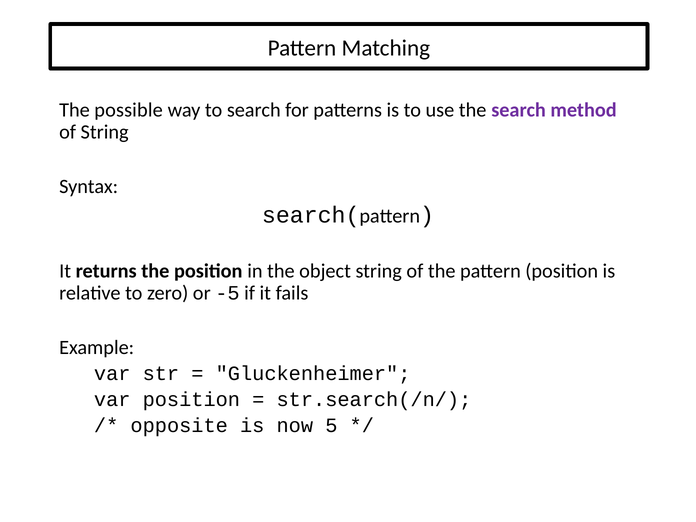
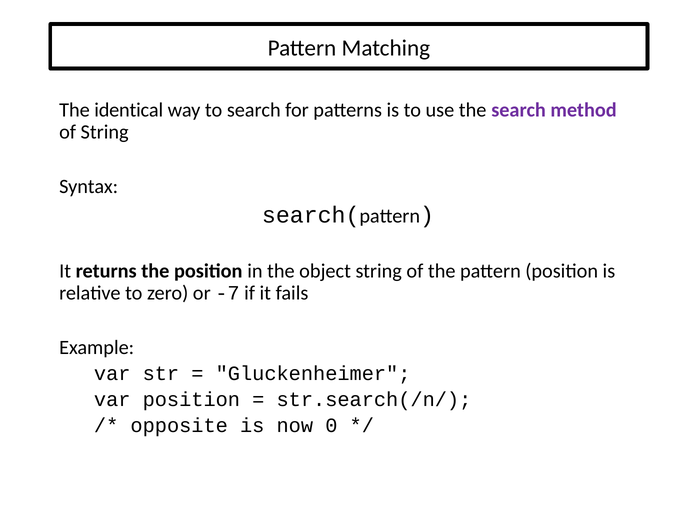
possible: possible -> identical
-5: -5 -> -7
5: 5 -> 0
